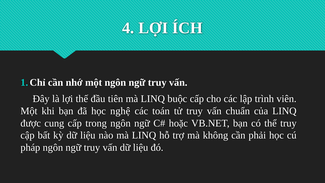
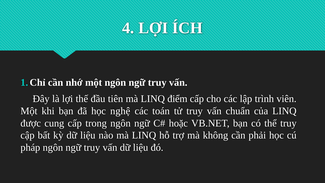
buộc: buộc -> điểm
